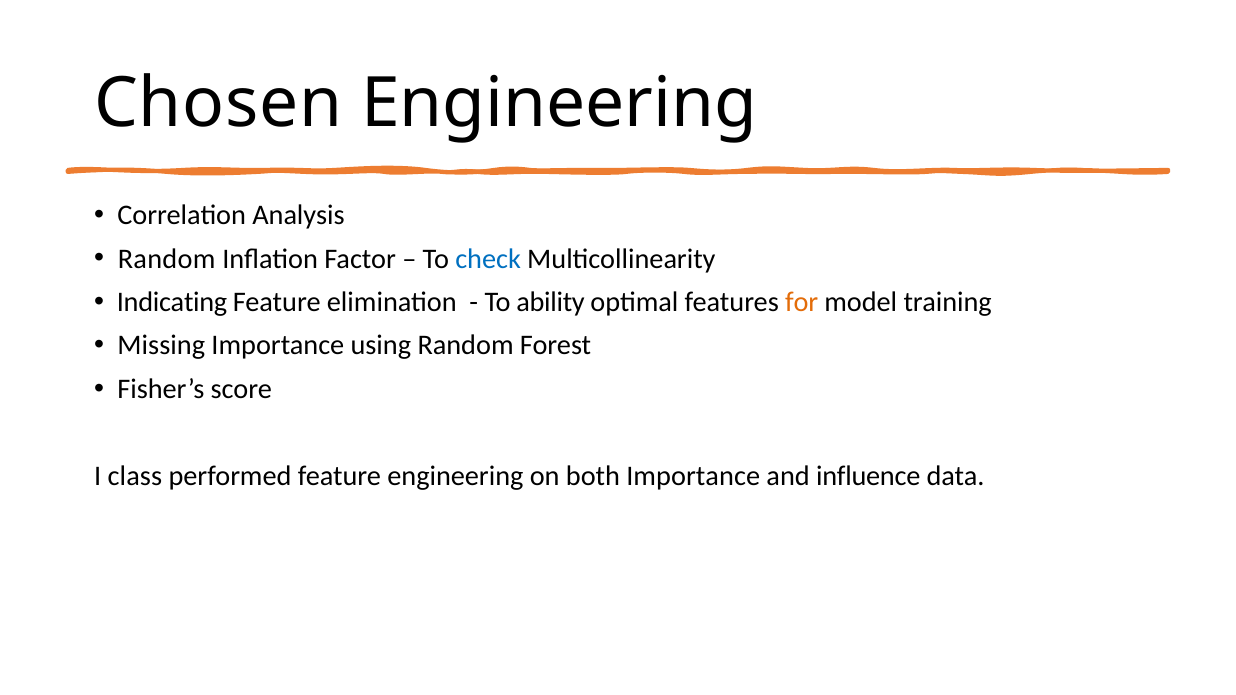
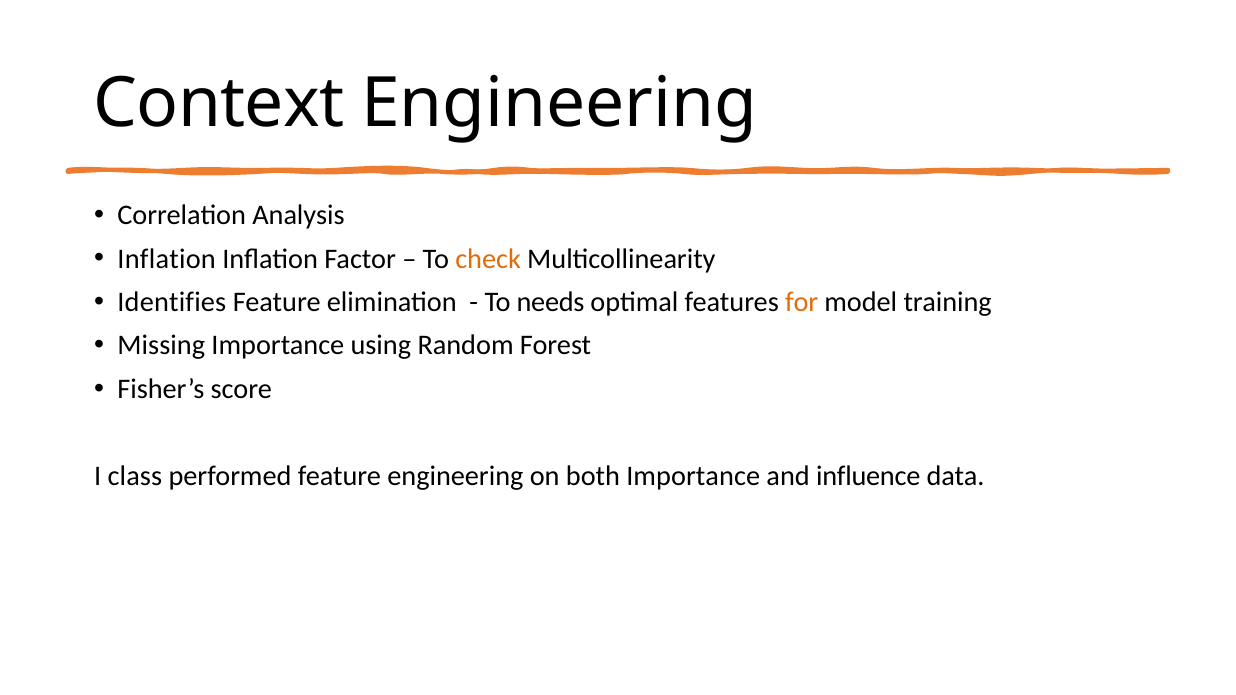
Chosen: Chosen -> Context
Random at (167, 259): Random -> Inflation
check colour: blue -> orange
Indicating: Indicating -> Identifies
ability: ability -> needs
